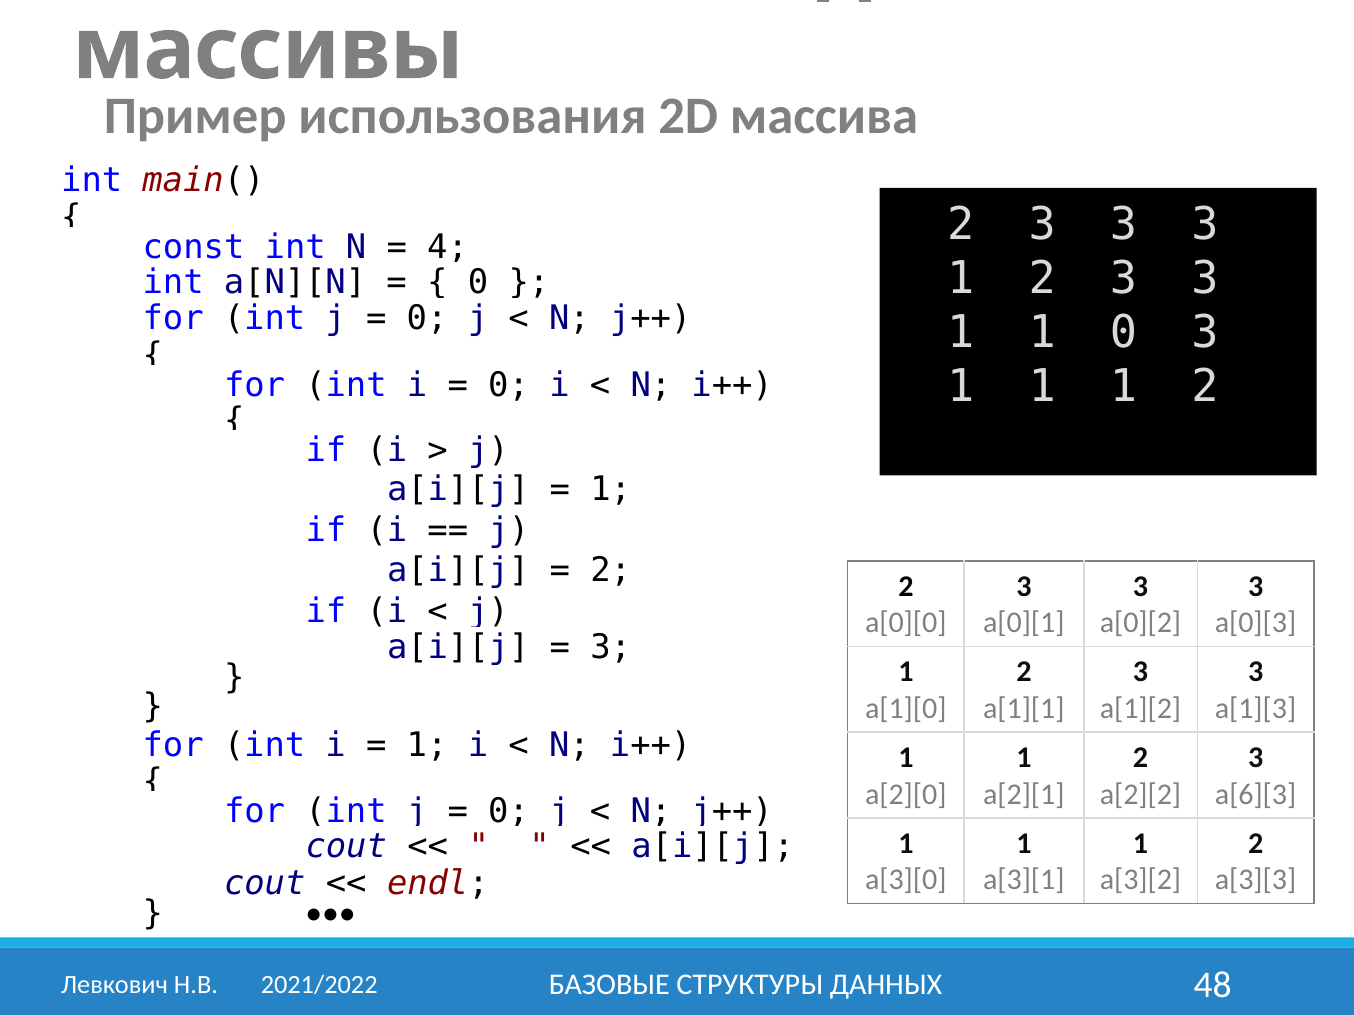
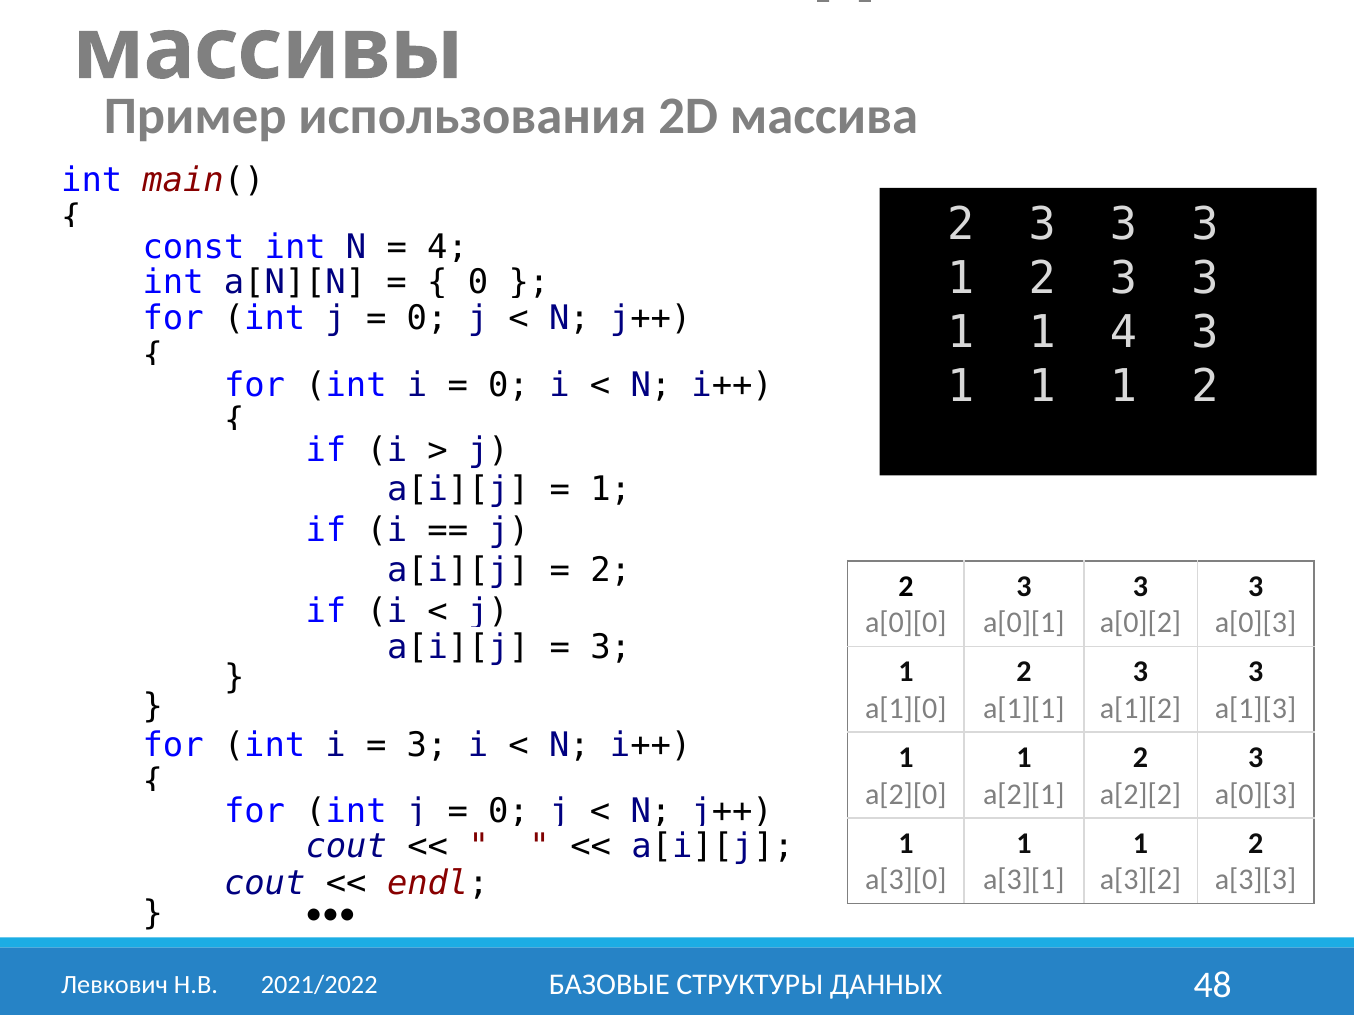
1 0: 0 -> 4
1 at (427, 746): 1 -> 3
a[6][3 at (1256, 795): a[6][3 -> a[0][3
